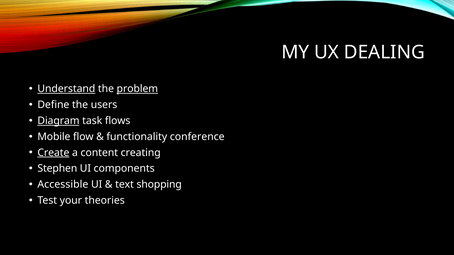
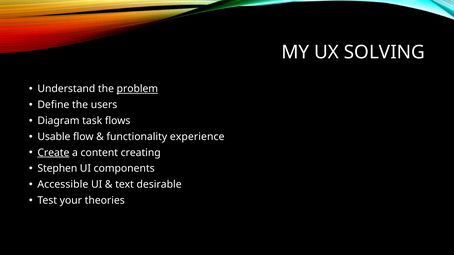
DEALING: DEALING -> SOLVING
Understand underline: present -> none
Diagram underline: present -> none
Mobile: Mobile -> Usable
conference: conference -> experience
shopping: shopping -> desirable
